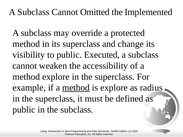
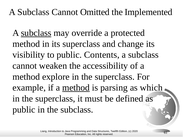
subclass at (36, 33) underline: none -> present
Executed: Executed -> Contents
is explore: explore -> parsing
radius: radius -> which
